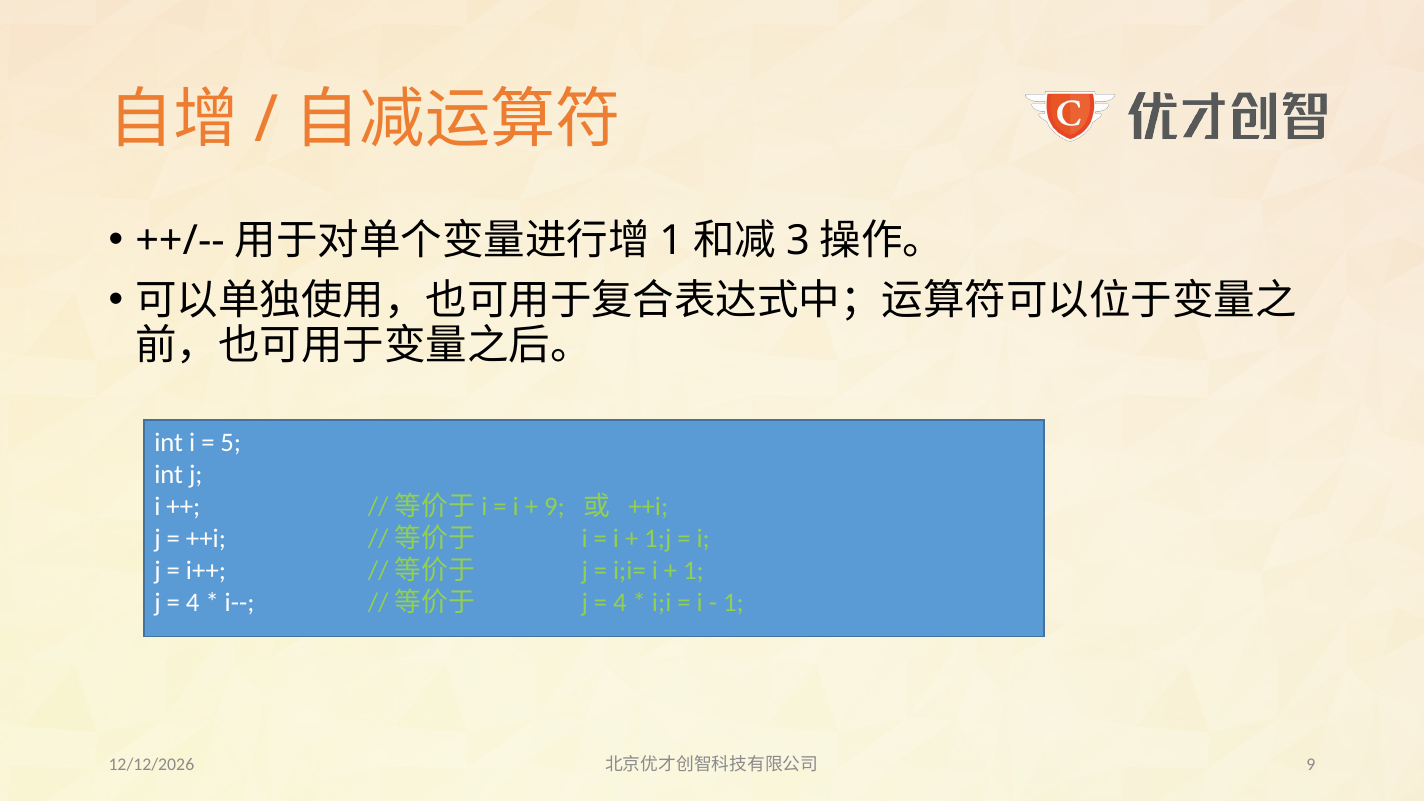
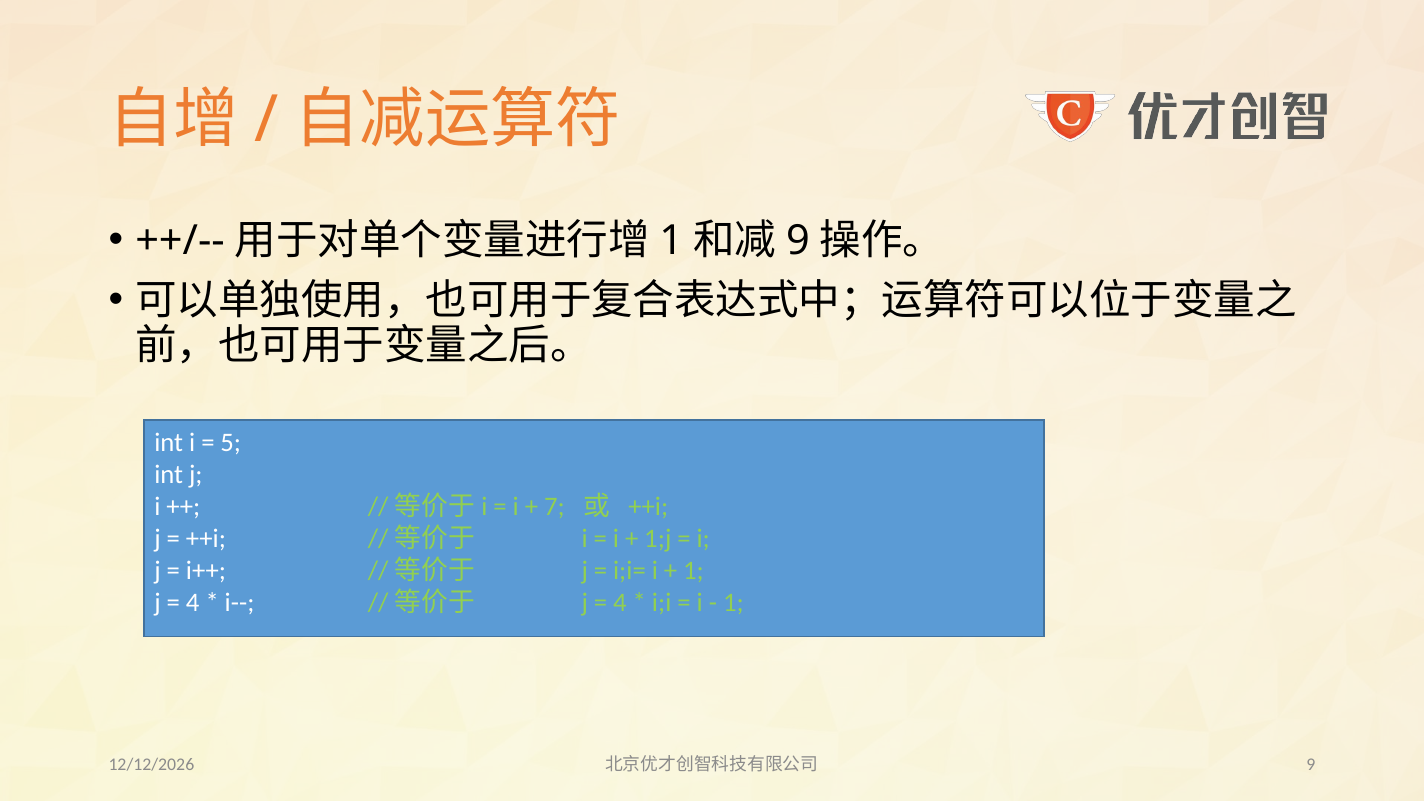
3 at (798, 241): 3 -> 9
9 at (554, 507): 9 -> 7
